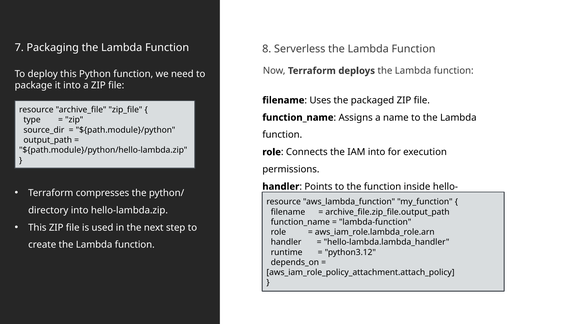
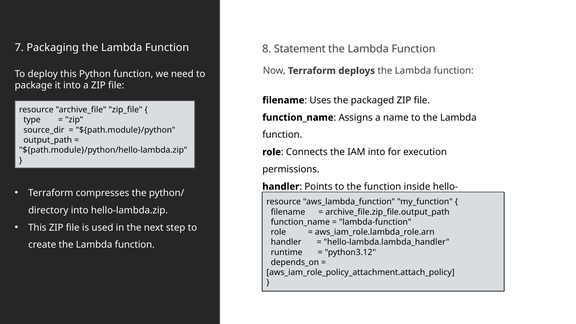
Serverless: Serverless -> Statement
